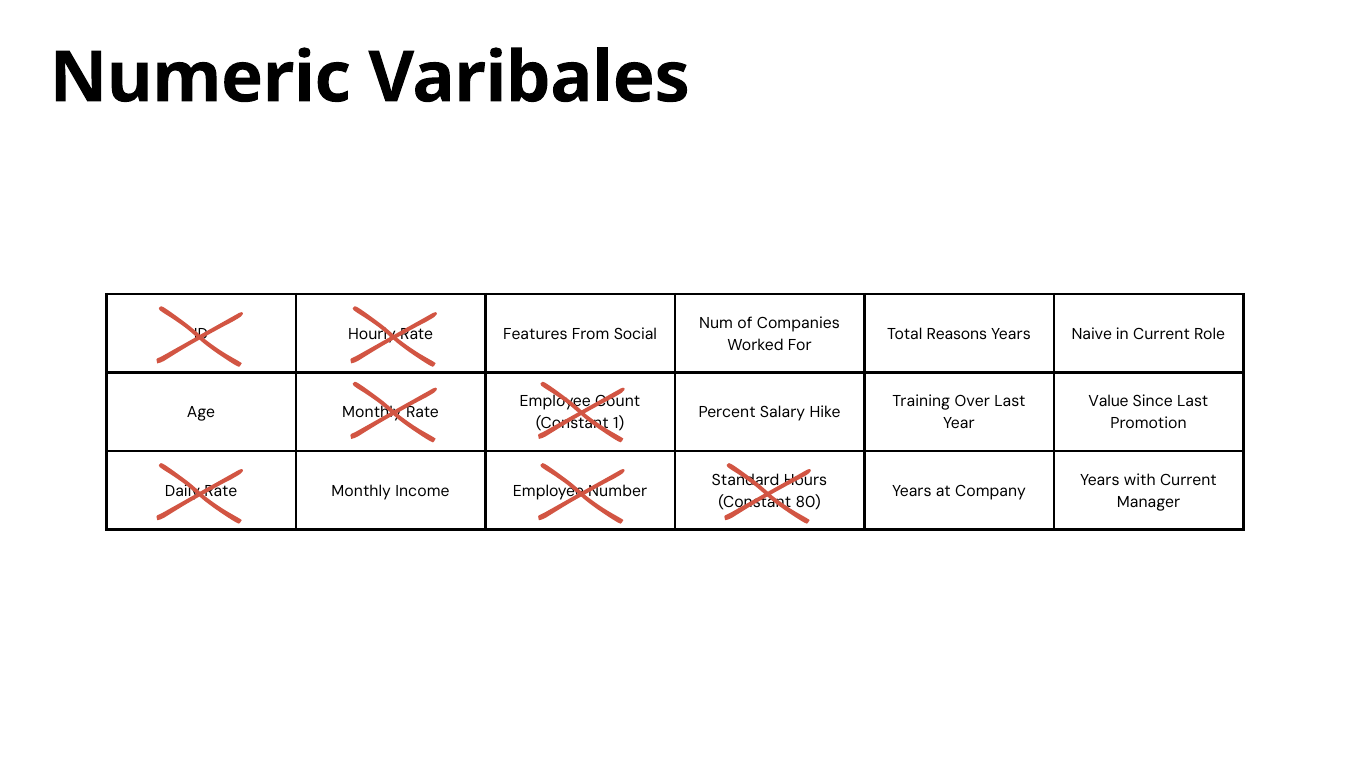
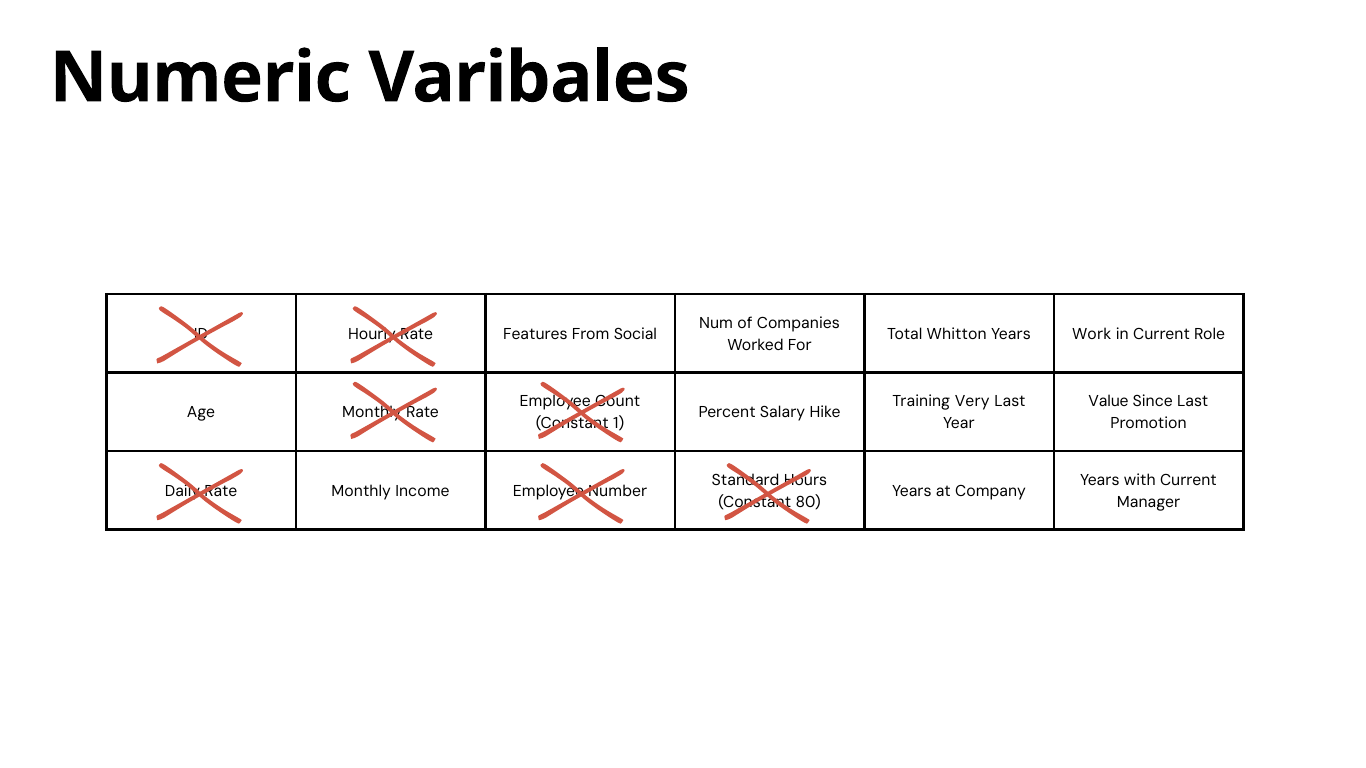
Reasons: Reasons -> Whitton
Naive: Naive -> Work
Over: Over -> Very
